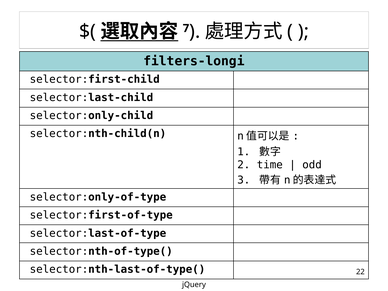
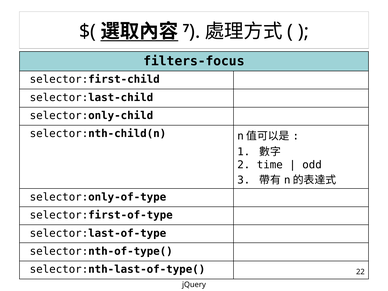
filters-longi: filters-longi -> filters-focus
